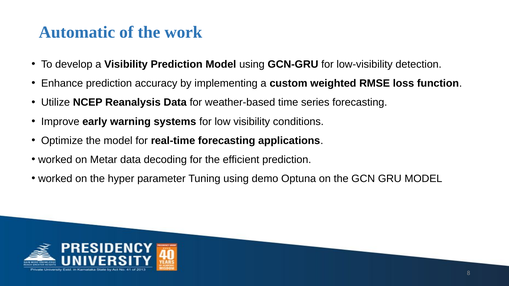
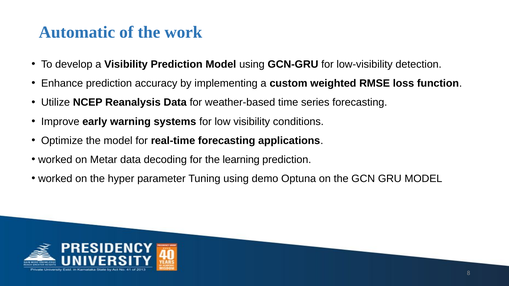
efficient: efficient -> learning
